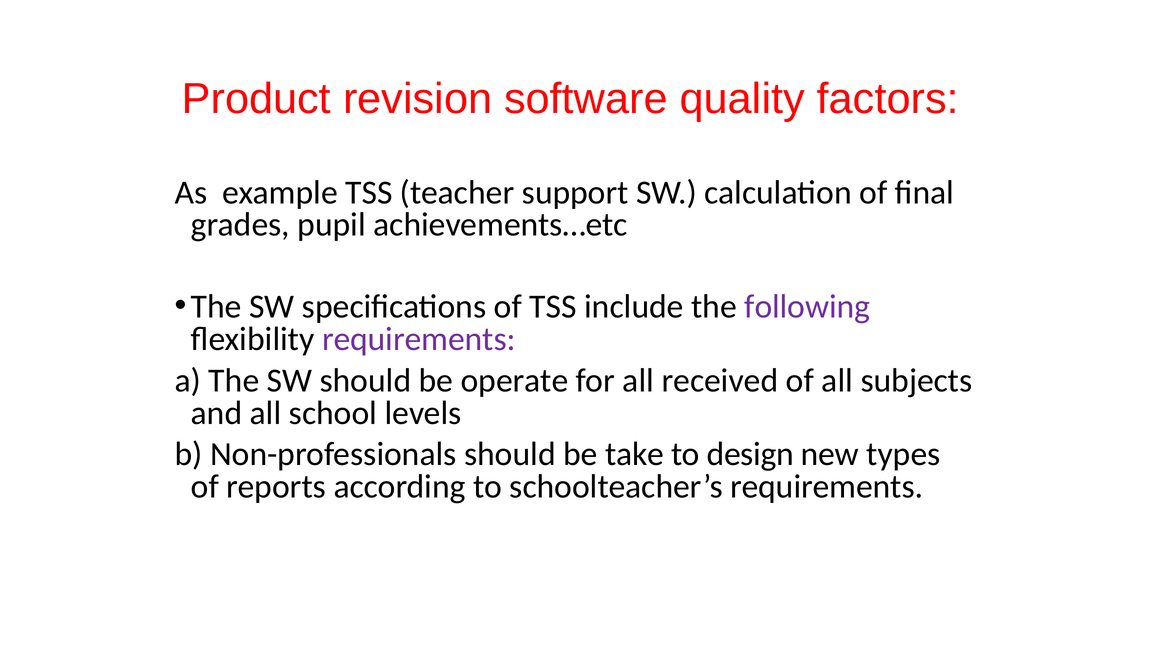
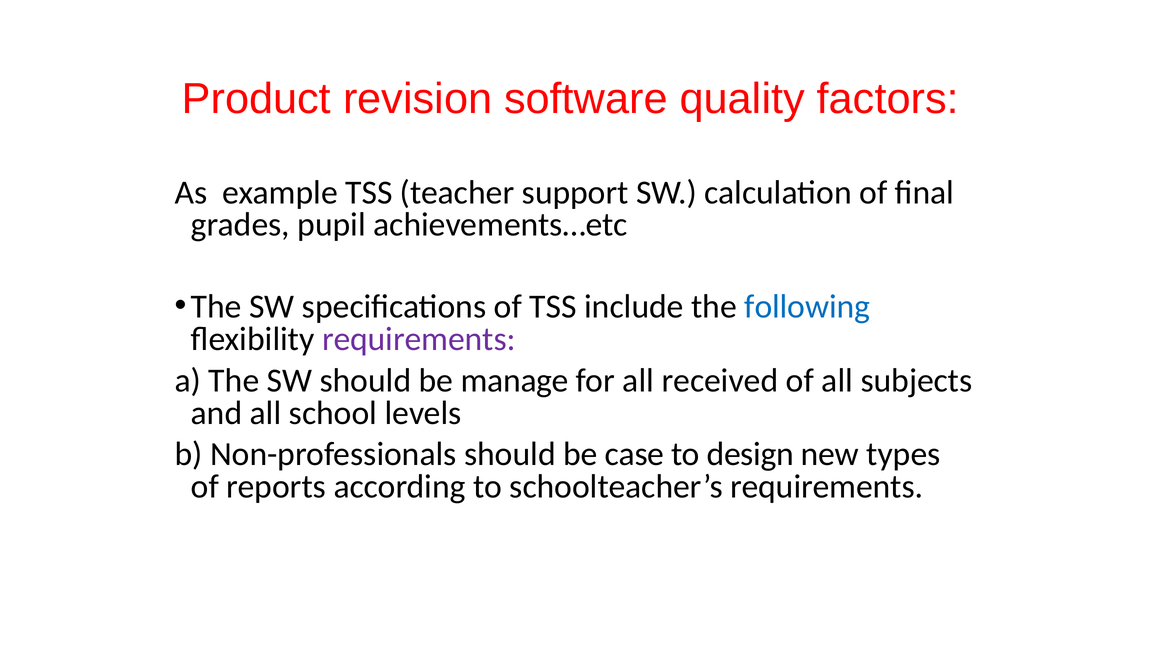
following colour: purple -> blue
operate: operate -> manage
take: take -> case
